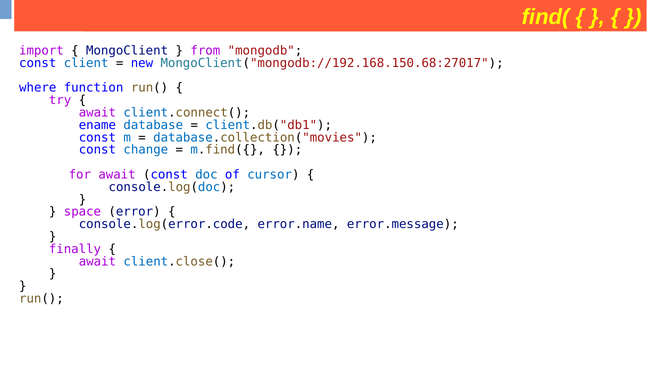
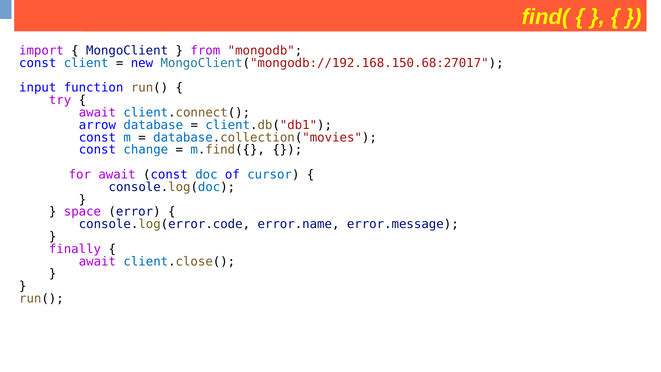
where: where -> input
ename: ename -> arrow
